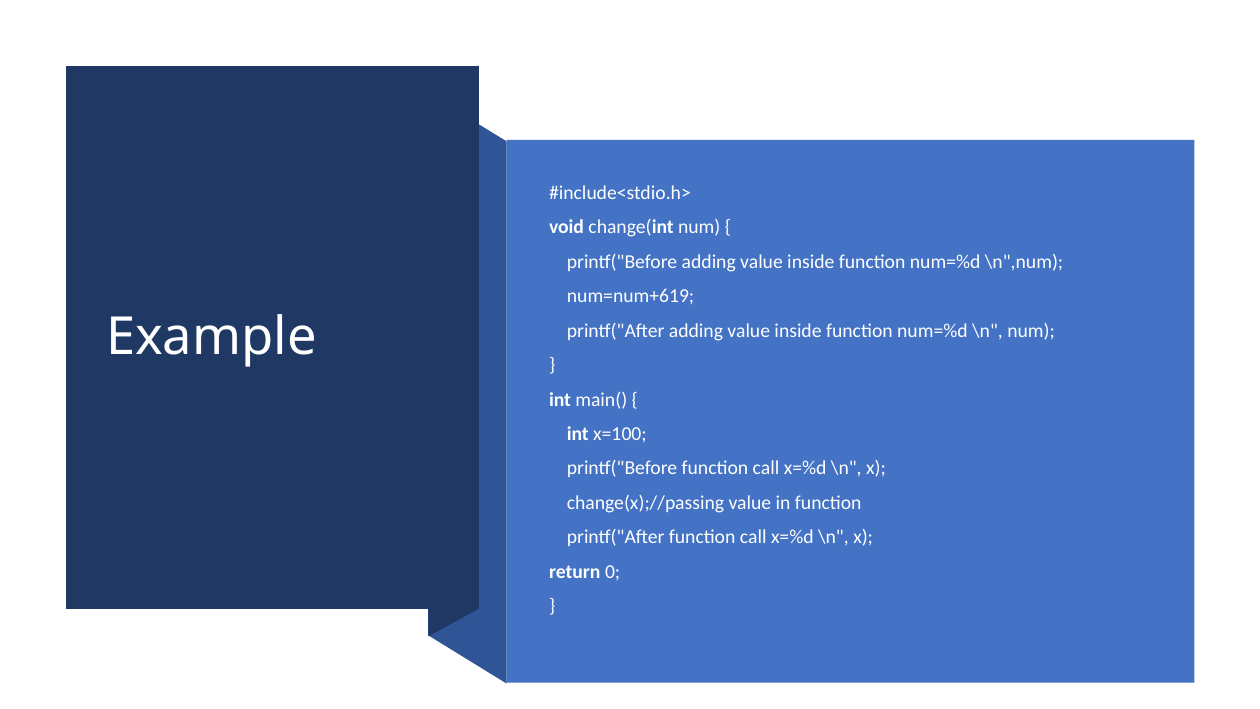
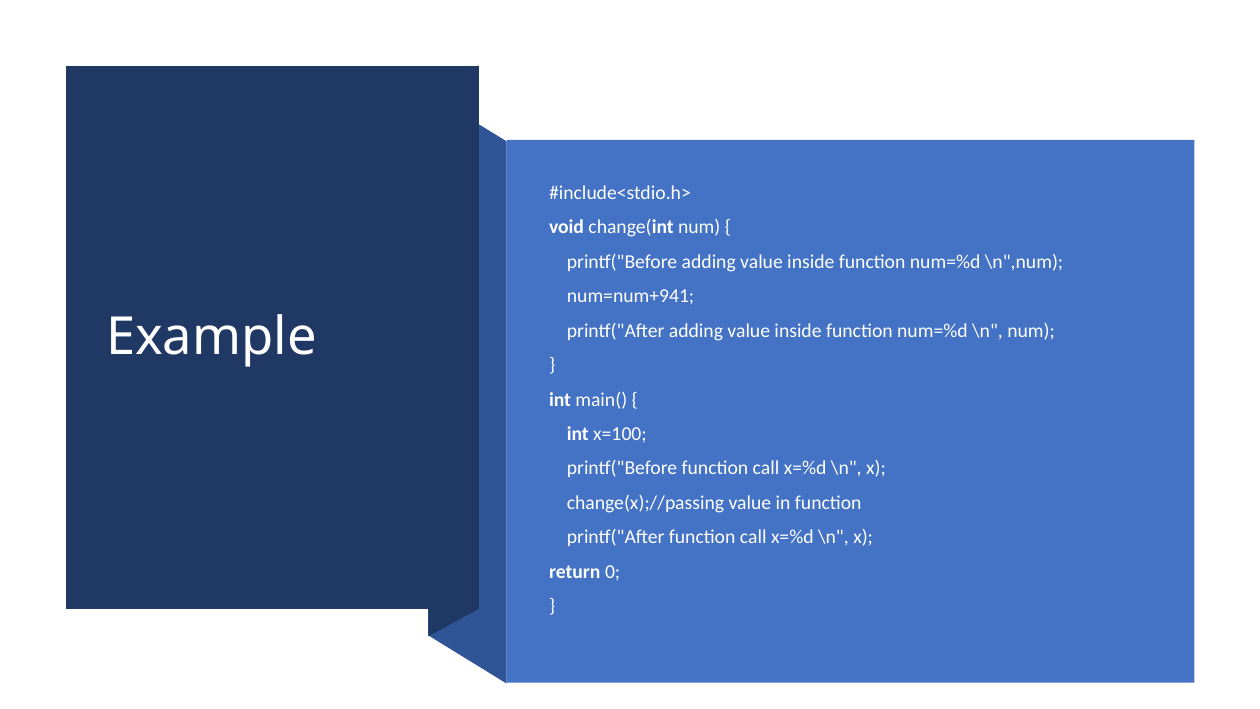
num=num+619: num=num+619 -> num=num+941
